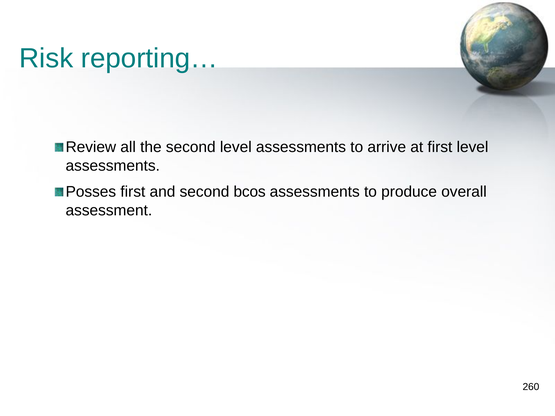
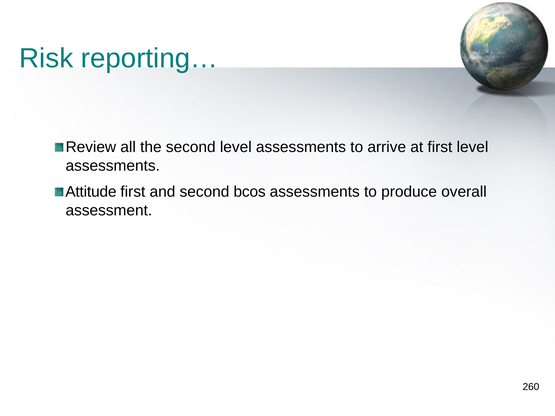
Posses: Posses -> Attitude
